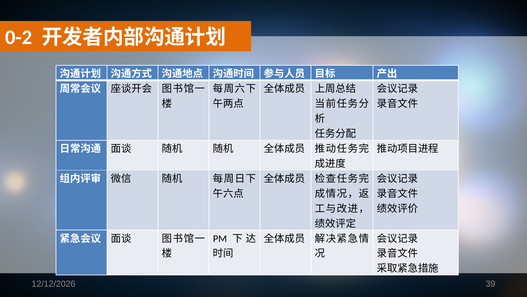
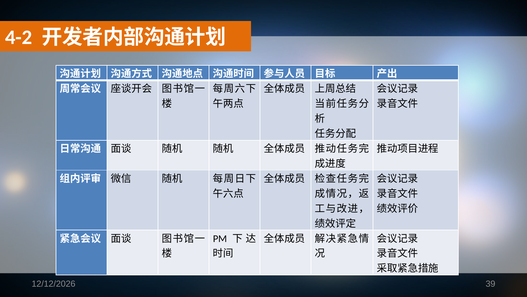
0-2: 0-2 -> 4-2
